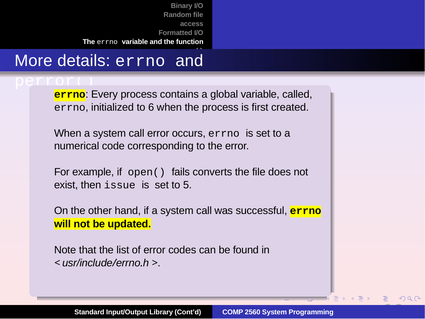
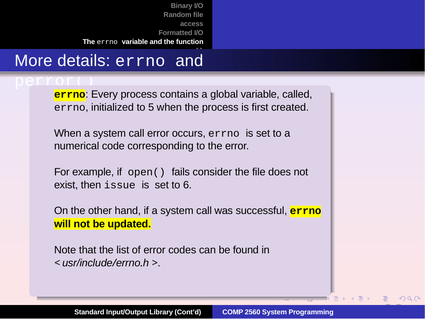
6: 6 -> 5
converts: converts -> consider
5: 5 -> 6
